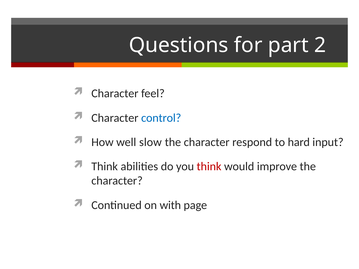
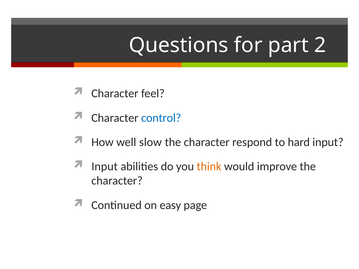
Think at (105, 167): Think -> Input
think at (209, 167) colour: red -> orange
with: with -> easy
